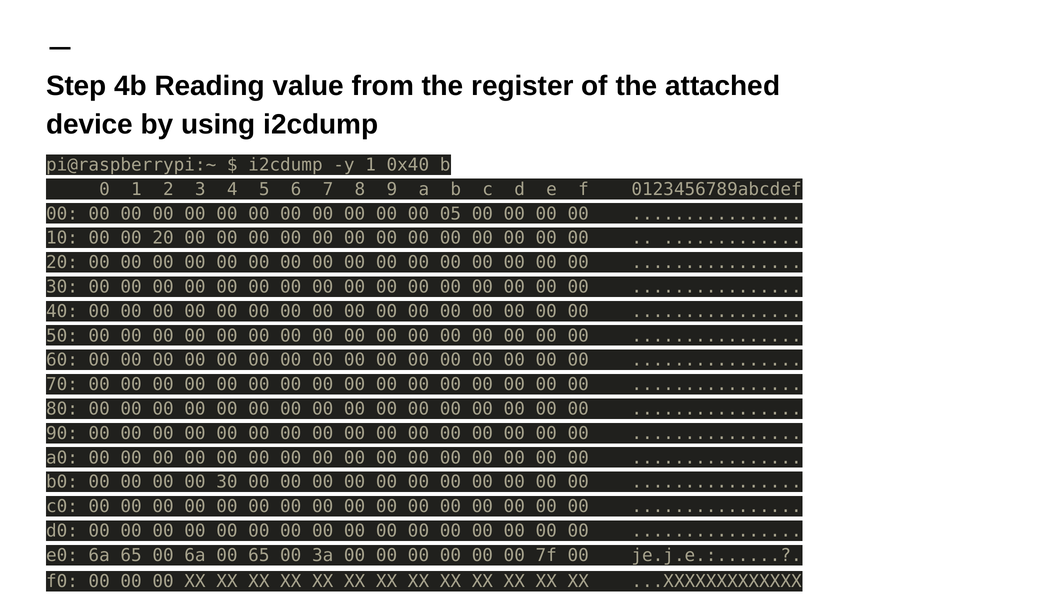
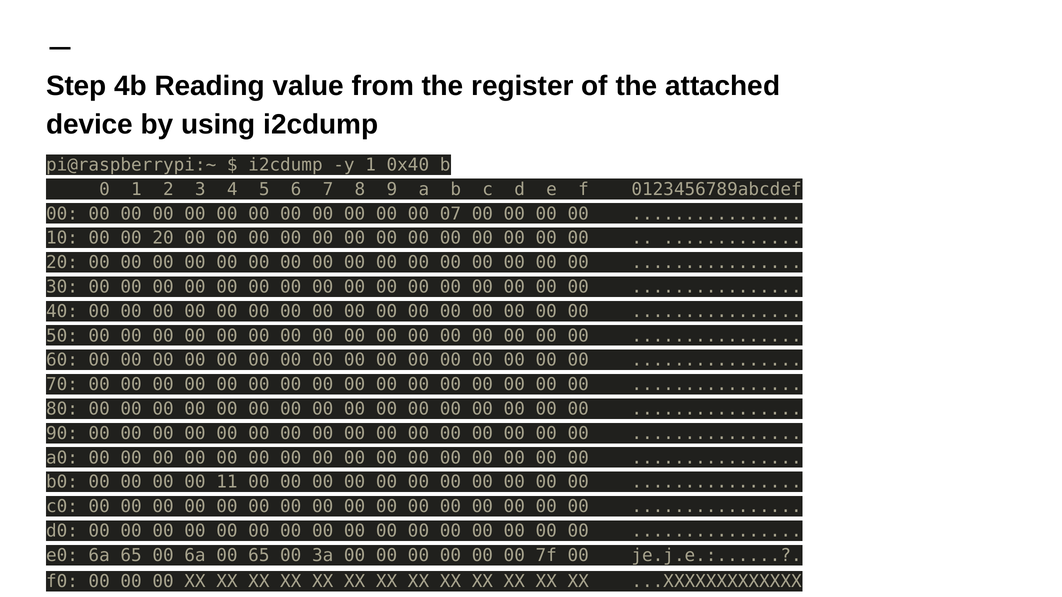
05: 05 -> 07
00 30: 30 -> 11
